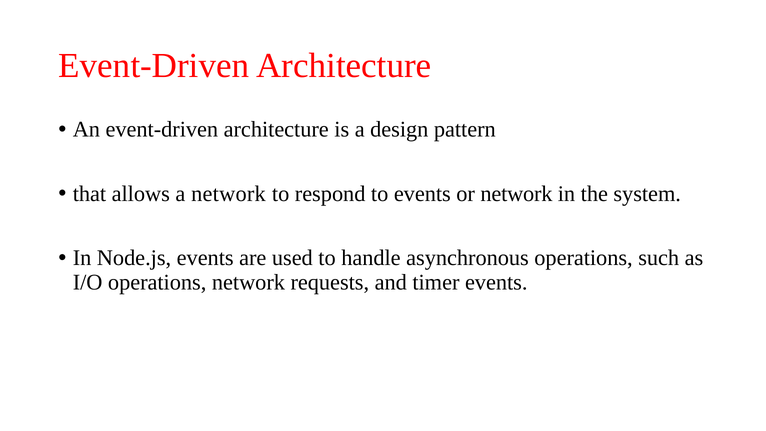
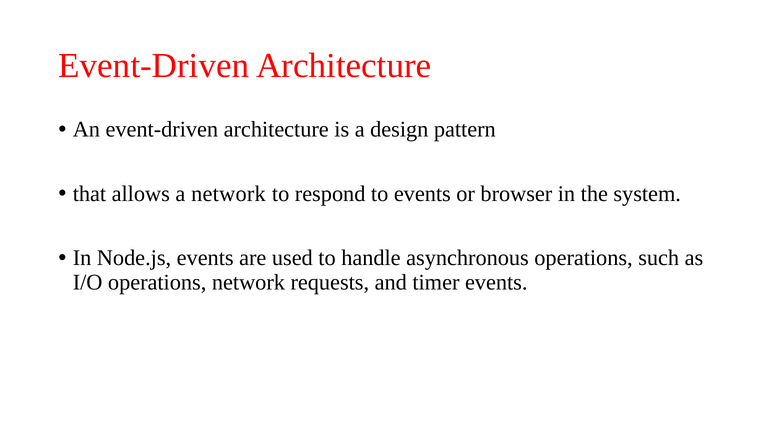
or network: network -> browser
